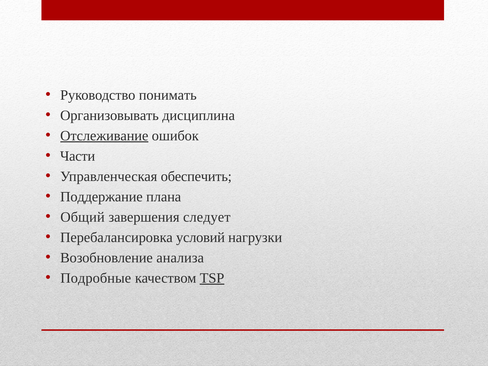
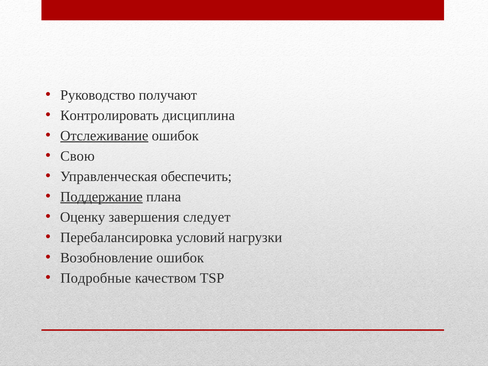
понимать: понимать -> получают
Организовывать: Организовывать -> Контролировать
Части: Части -> Свою
Поддержание underline: none -> present
Общий: Общий -> Оценку
Возобновление анализа: анализа -> ошибок
TSP underline: present -> none
